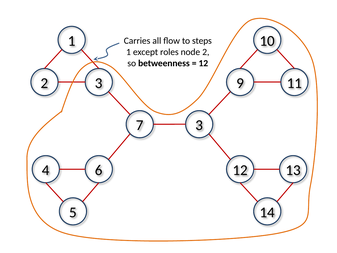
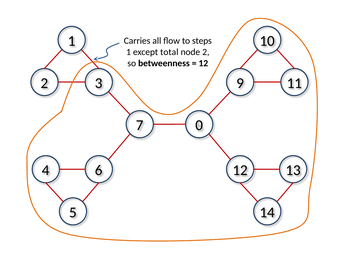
roles: roles -> total
7 3: 3 -> 0
